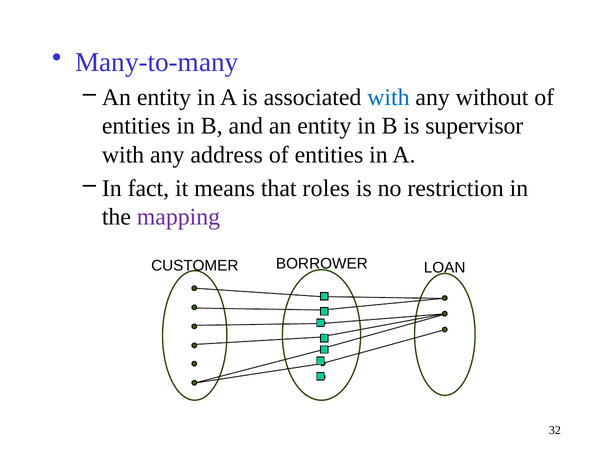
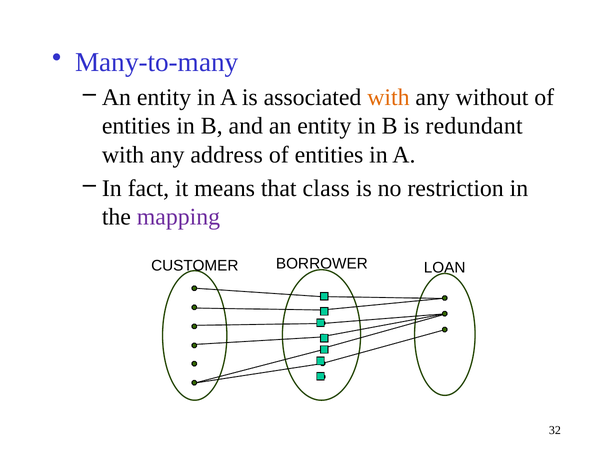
with at (388, 97) colour: blue -> orange
supervisor: supervisor -> redundant
roles: roles -> class
